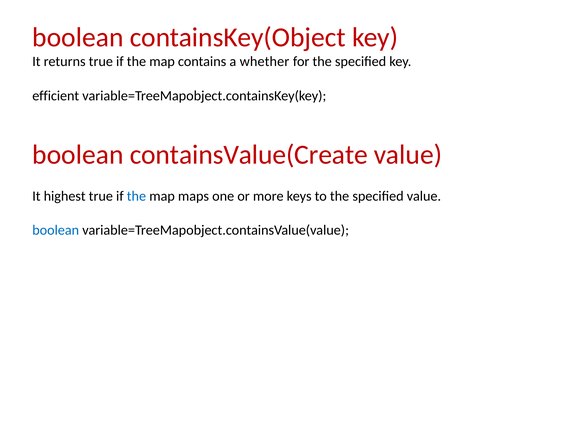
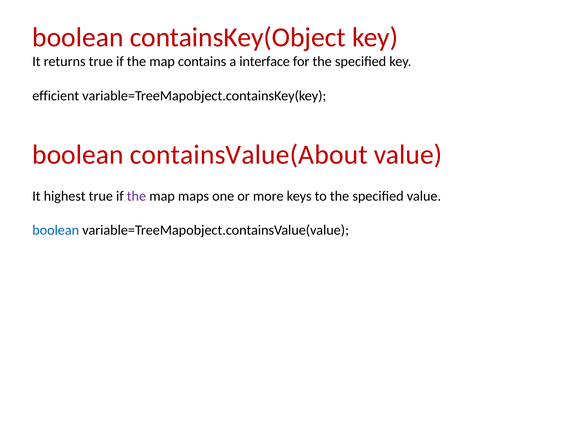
whether: whether -> interface
containsValue(Create: containsValue(Create -> containsValue(About
the at (136, 196) colour: blue -> purple
